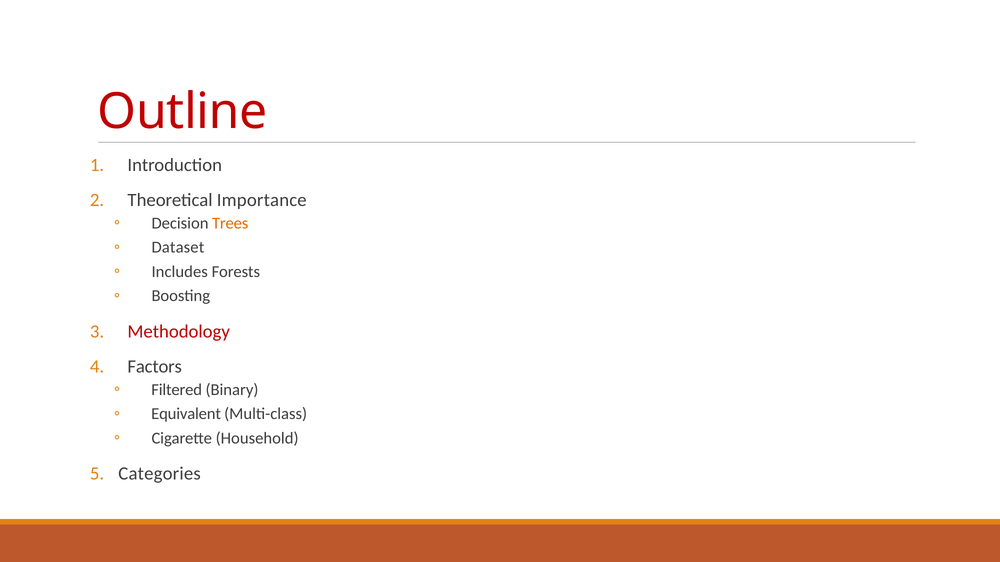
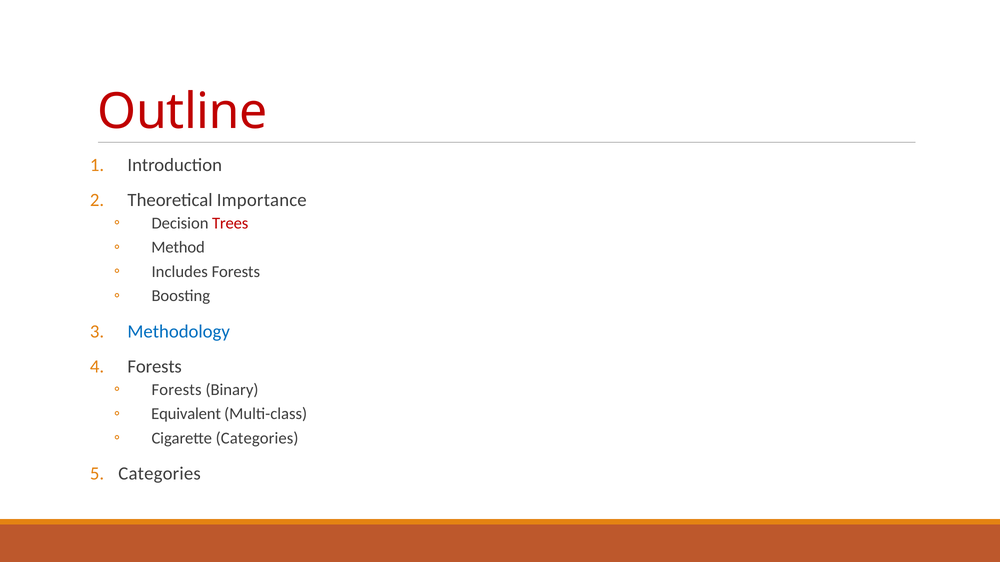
Trees colour: orange -> red
Dataset: Dataset -> Method
Methodology colour: red -> blue
Factors at (155, 367): Factors -> Forests
Filtered at (177, 390): Filtered -> Forests
Cigarette Household: Household -> Categories
